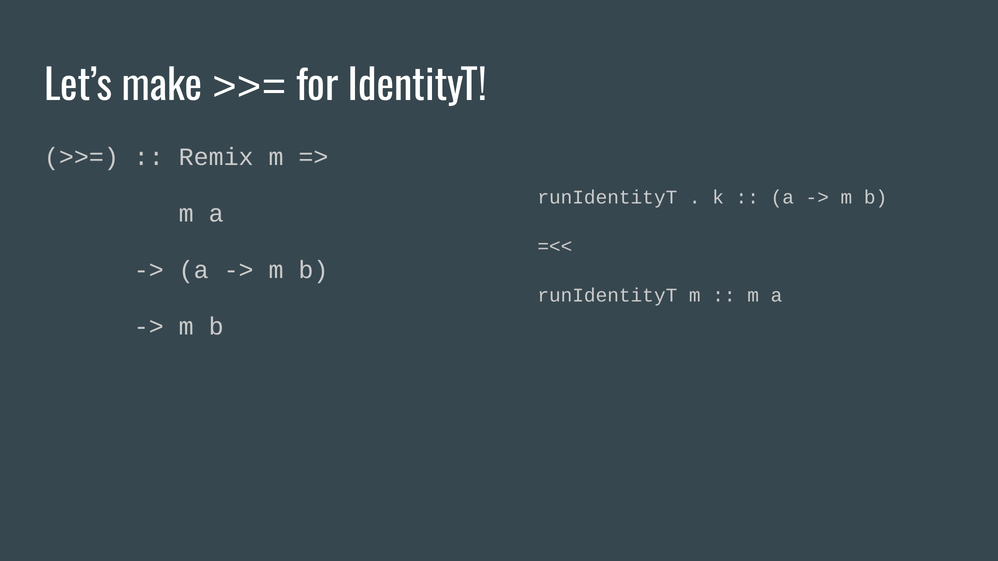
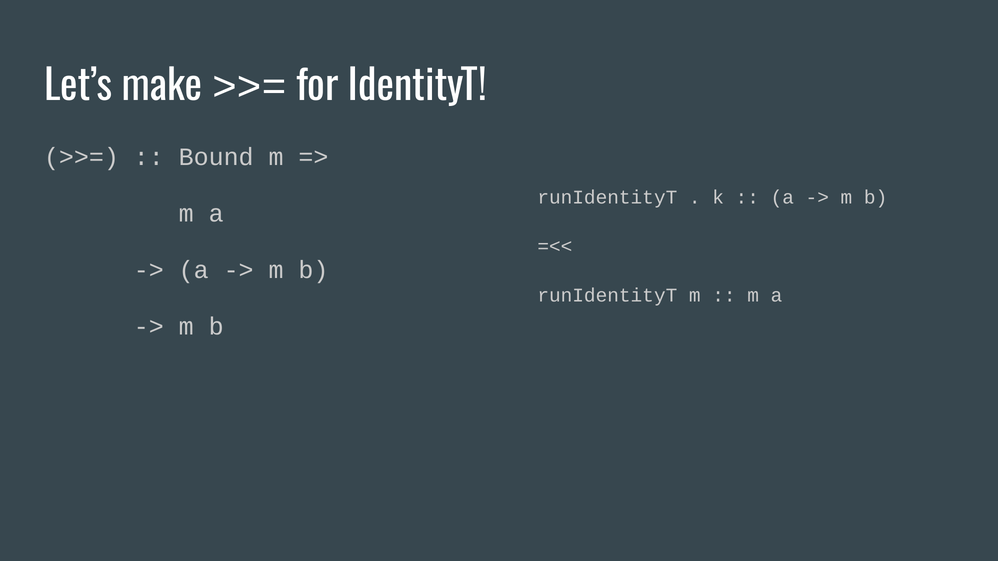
Remix: Remix -> Bound
